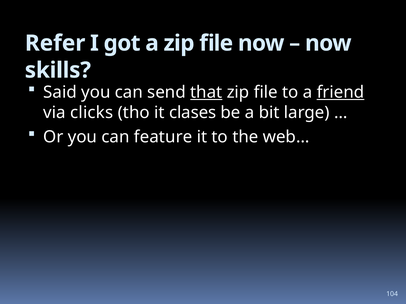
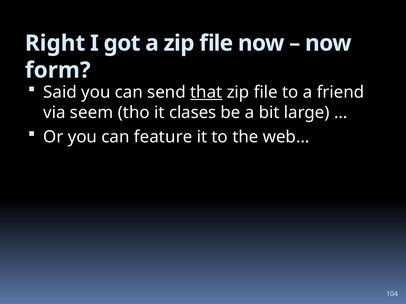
Refer: Refer -> Right
skills: skills -> form
friend underline: present -> none
clicks: clicks -> seem
